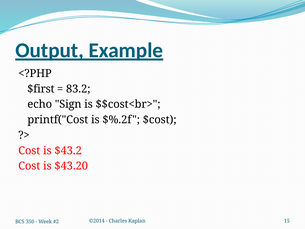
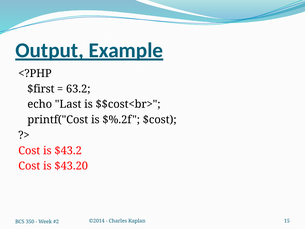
83.2: 83.2 -> 63.2
Sign: Sign -> Last
